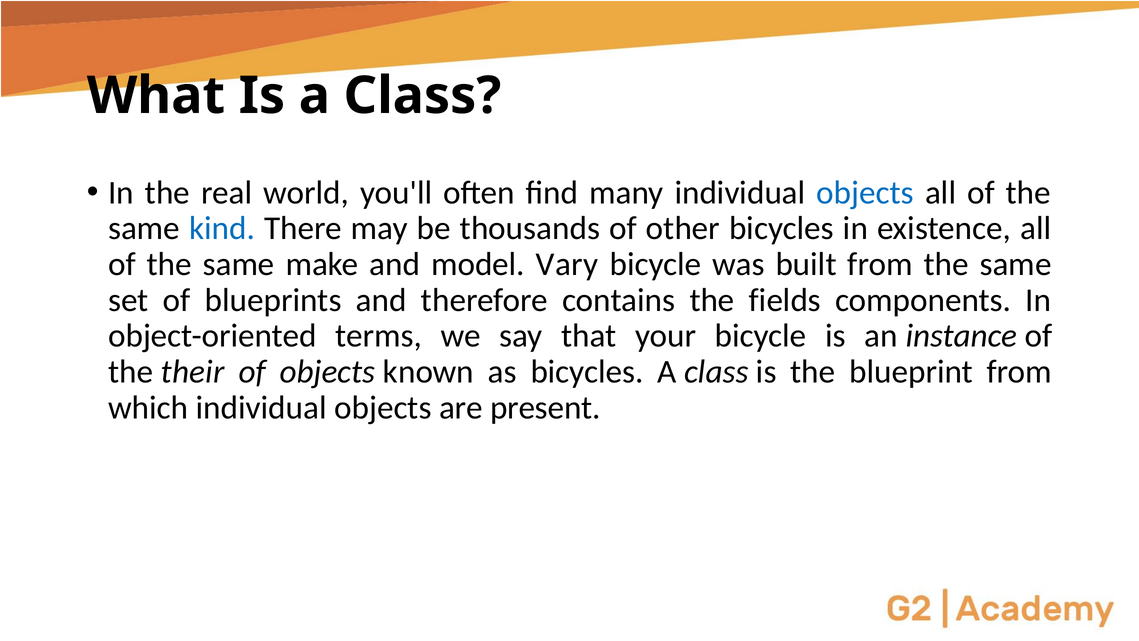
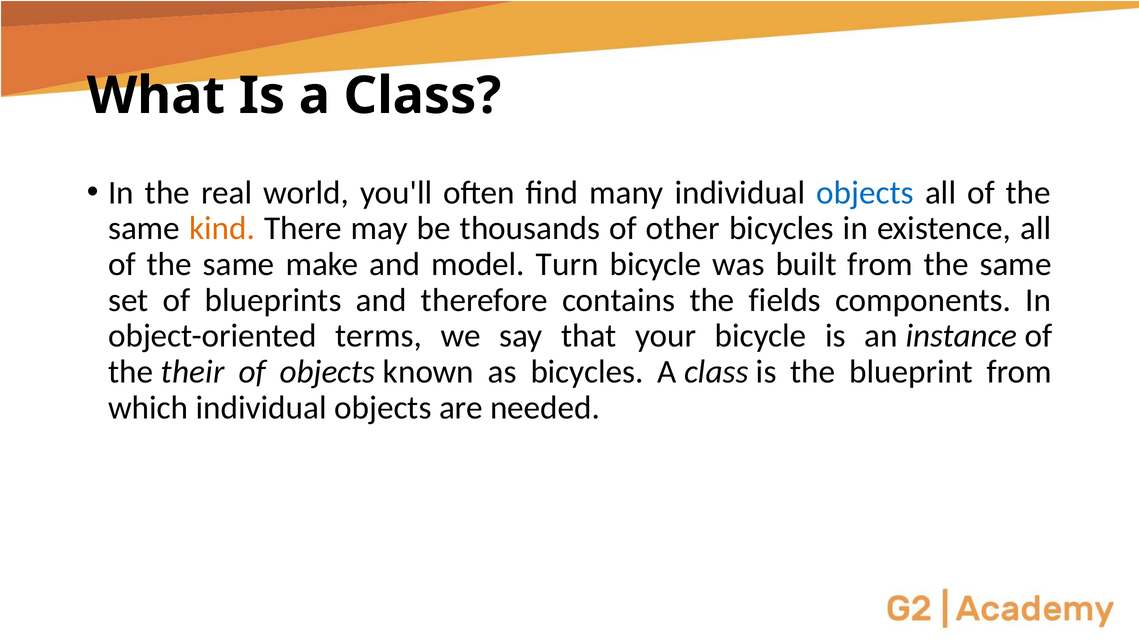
kind colour: blue -> orange
Vary: Vary -> Turn
present: present -> needed
